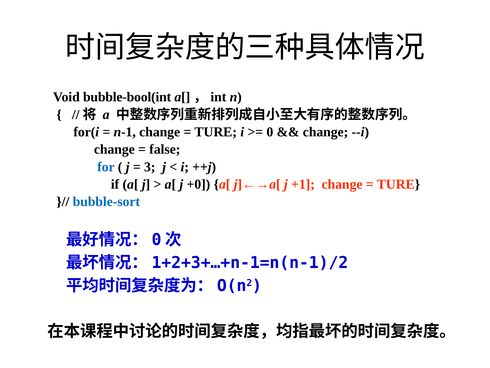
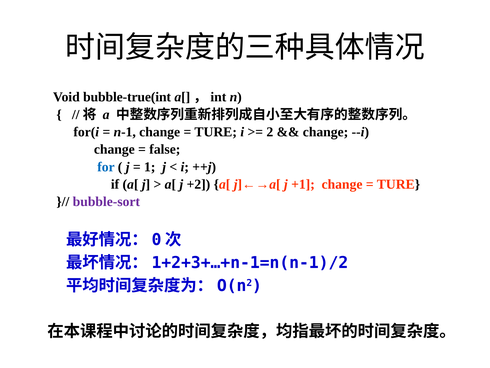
bubble-bool(int: bubble-bool(int -> bubble-true(int
0: 0 -> 2
3: 3 -> 1
+0: +0 -> +2
bubble-sort colour: blue -> purple
